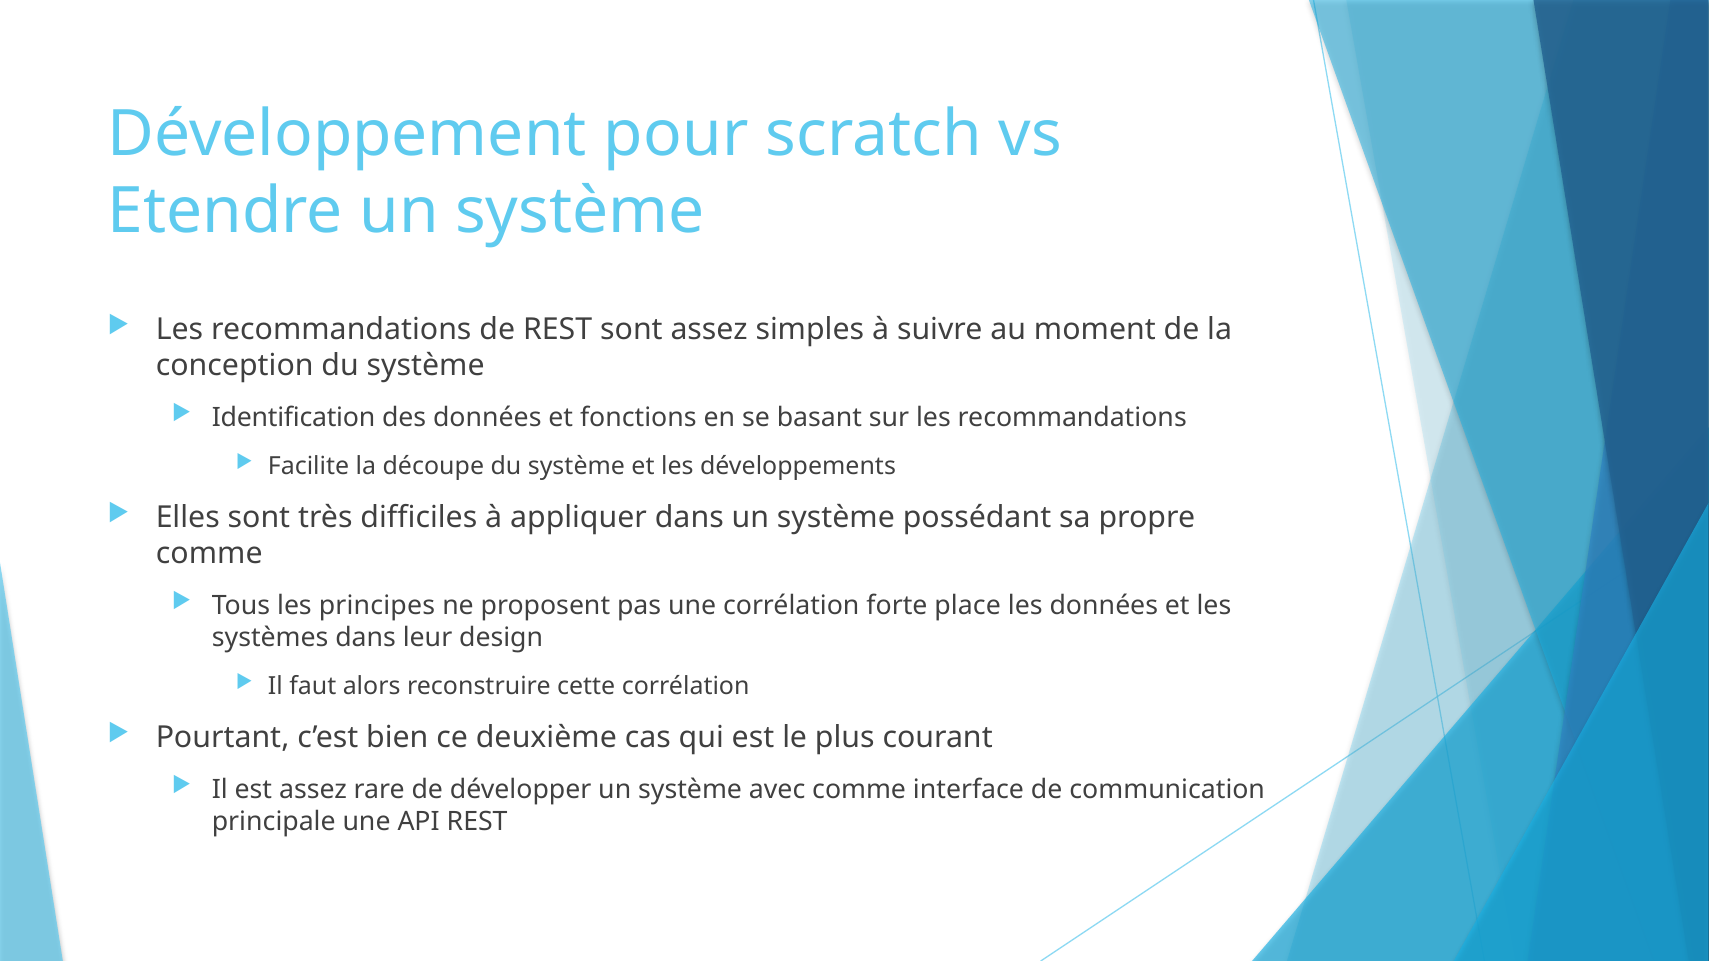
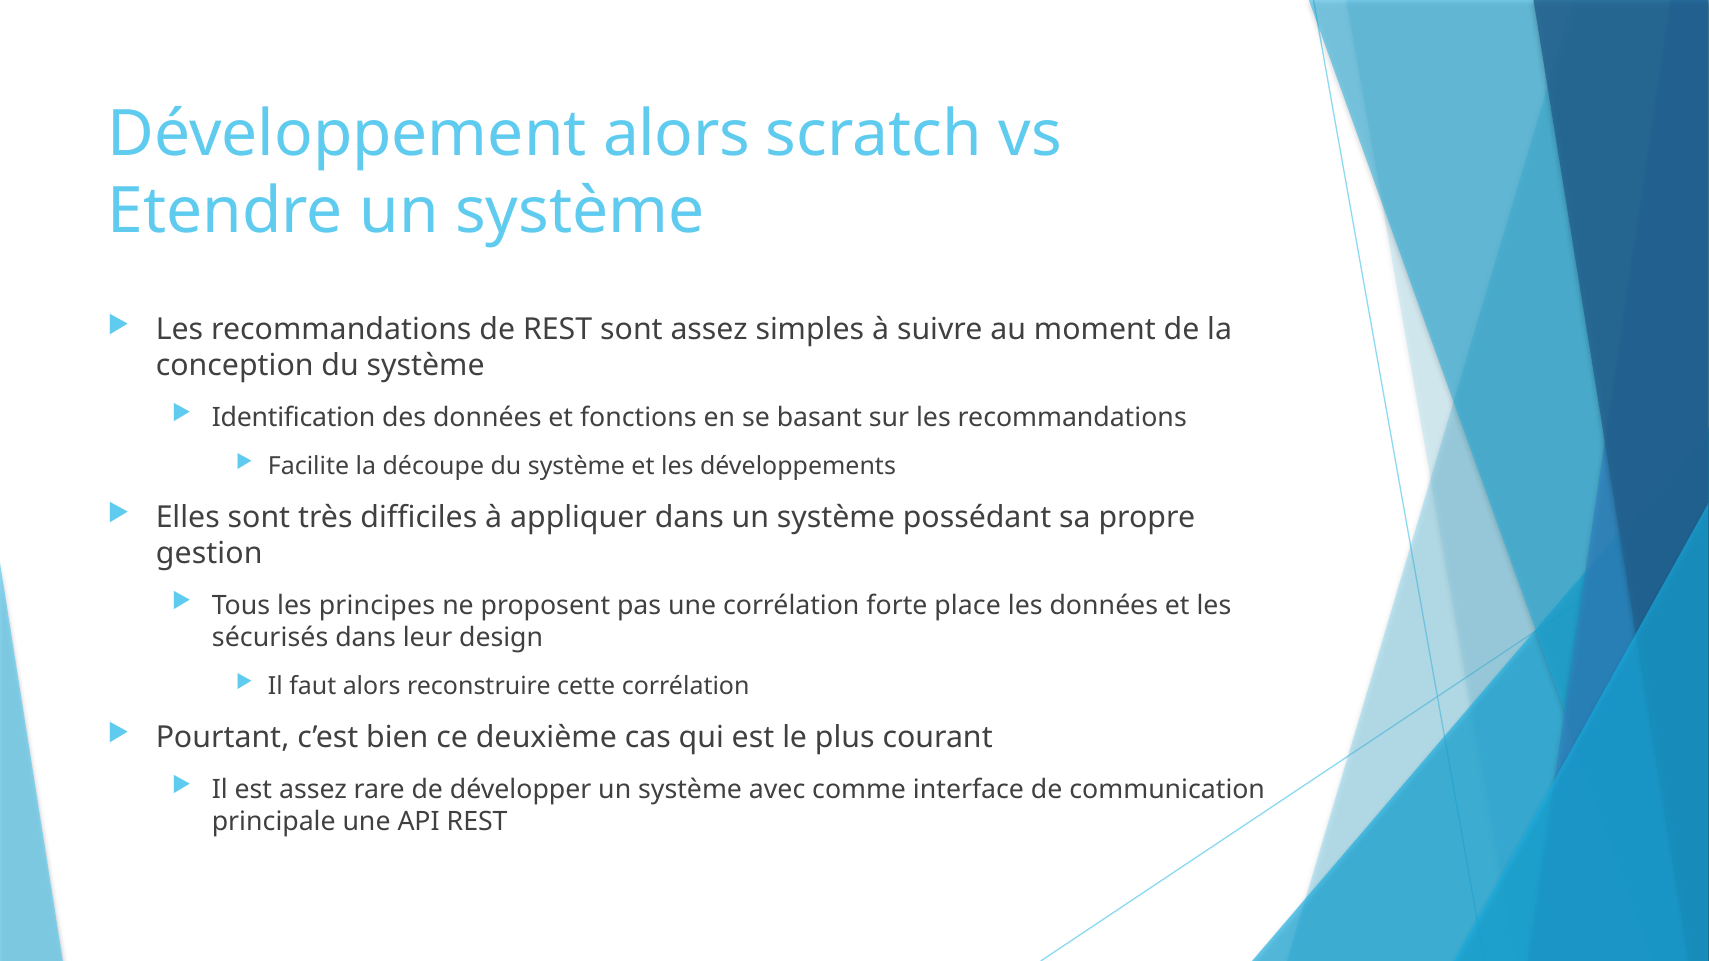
Développement pour: pour -> alors
comme at (209, 554): comme -> gestion
systèmes: systèmes -> sécurisés
